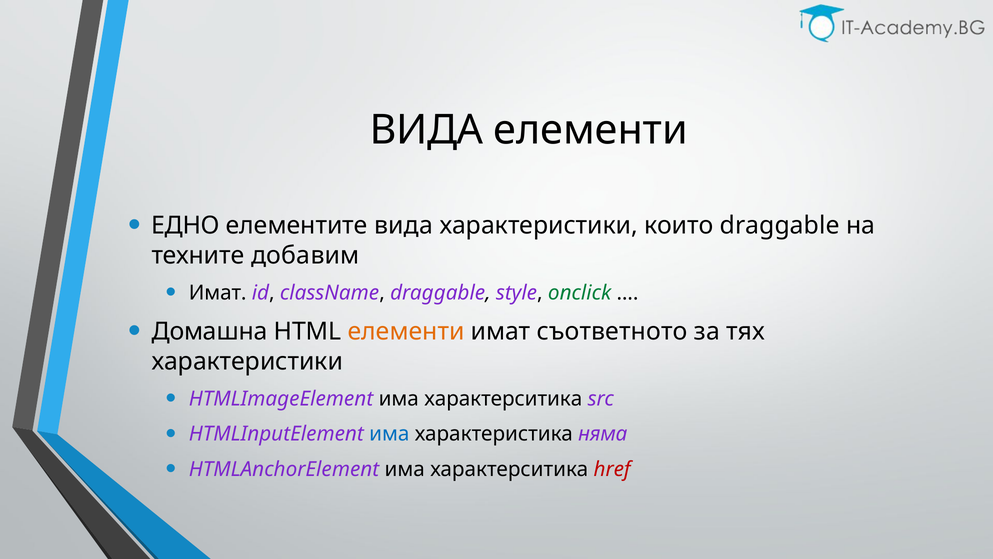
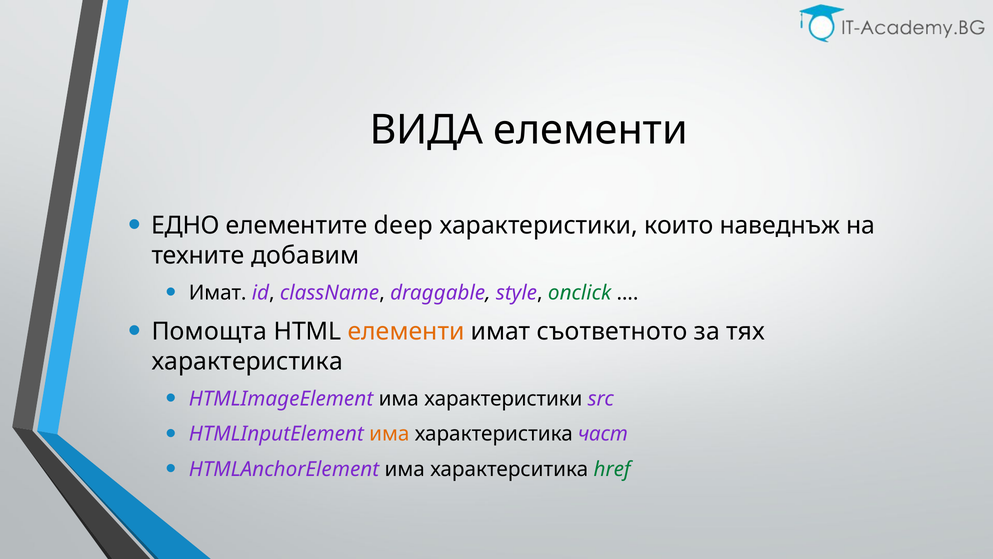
елементите вида: вида -> deep
които draggable: draggable -> наведнъж
Домашна: Домашна -> Помощта
характеристики at (247, 361): характеристики -> характеристика
HTMLImageElement има характерситика: характерситика -> характеристики
има at (389, 434) colour: blue -> orange
няма: няма -> част
href colour: red -> green
